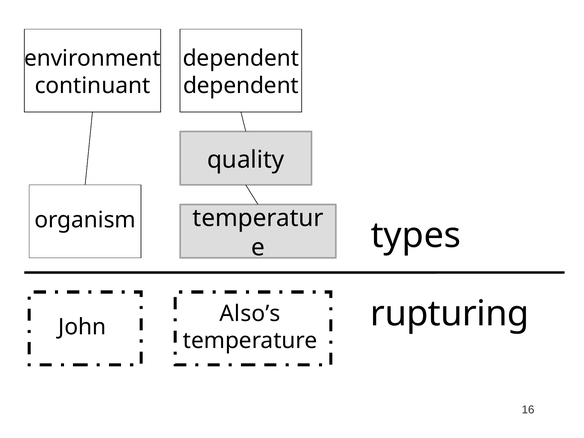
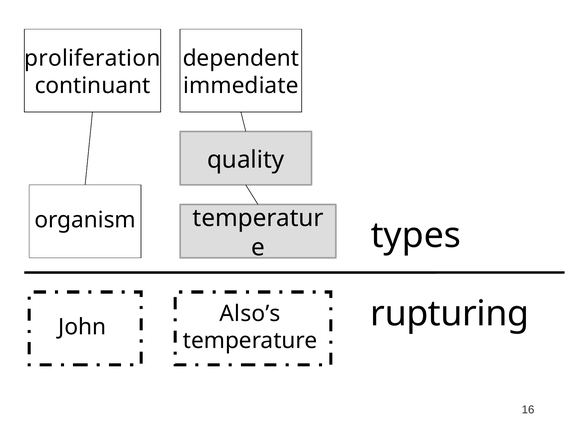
environment: environment -> proliferation
dependent at (241, 86): dependent -> immediate
